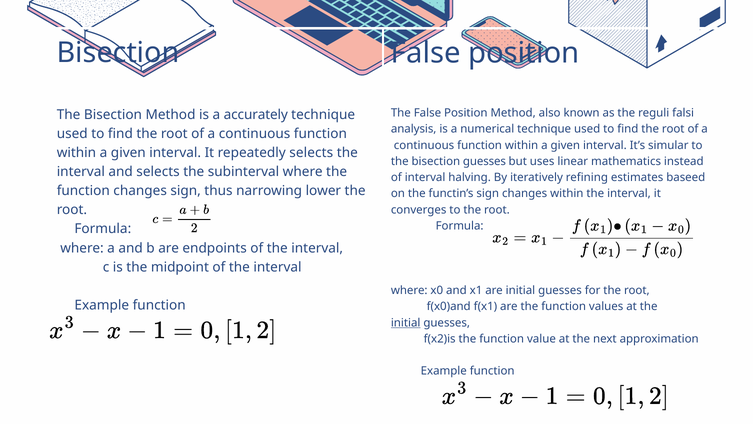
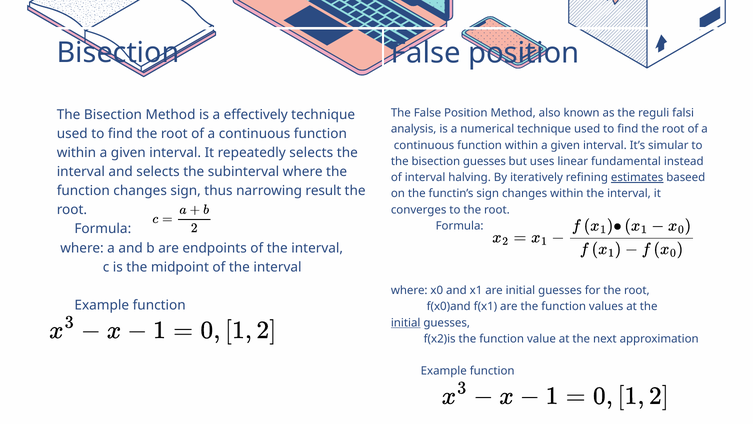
accurately: accurately -> effectively
mathematics: mathematics -> fundamental
estimates underline: none -> present
lower: lower -> result
